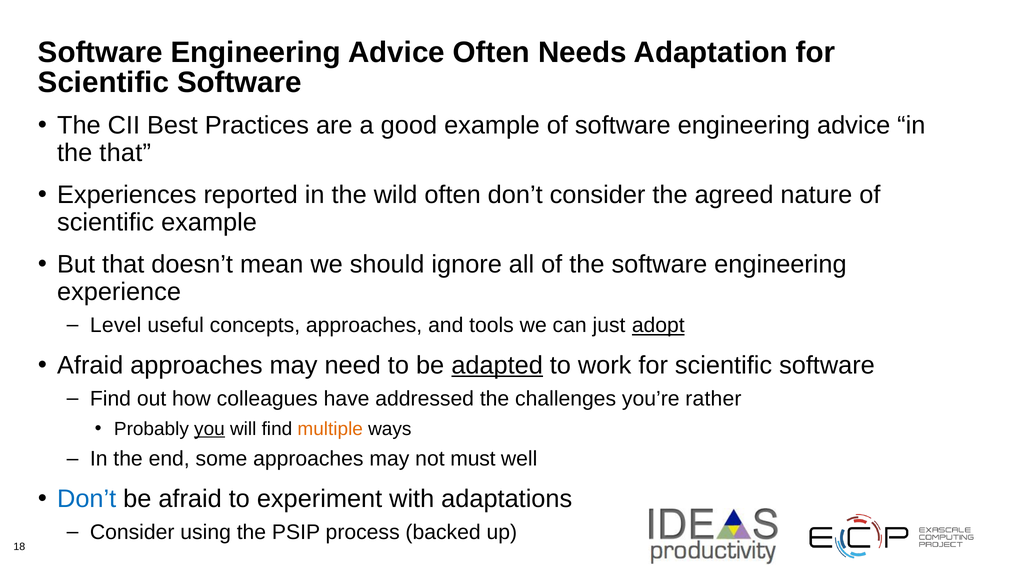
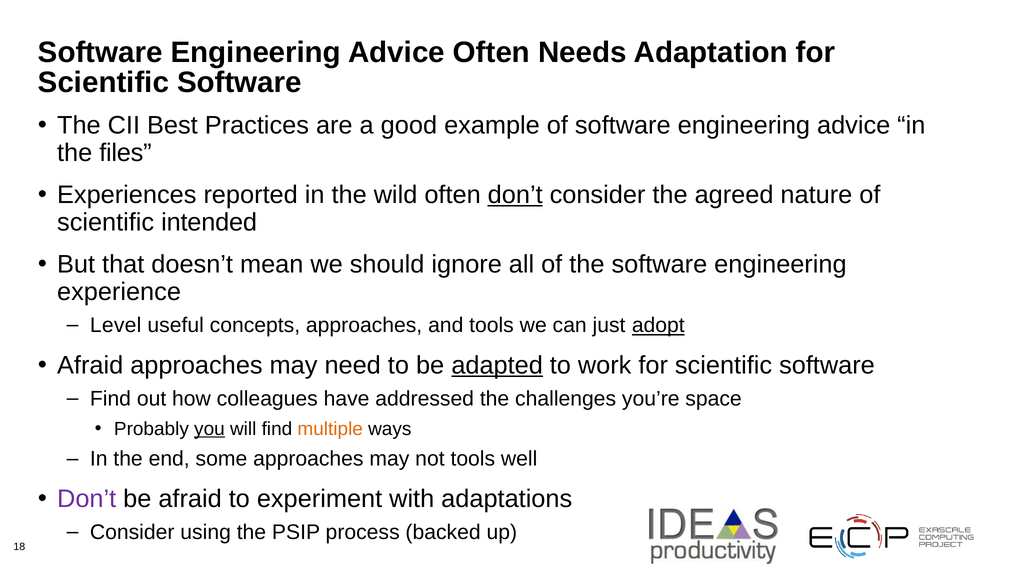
the that: that -> files
don’t at (515, 195) underline: none -> present
scientific example: example -> intended
rather: rather -> space
not must: must -> tools
Don’t at (87, 499) colour: blue -> purple
